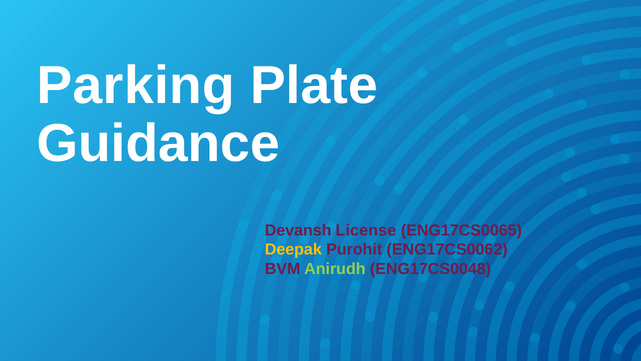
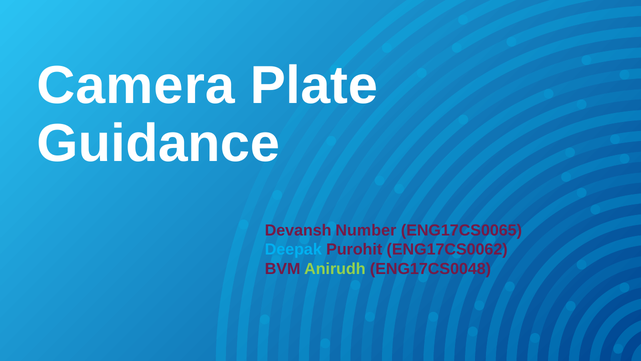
Parking: Parking -> Camera
License: License -> Number
Deepak colour: yellow -> light blue
